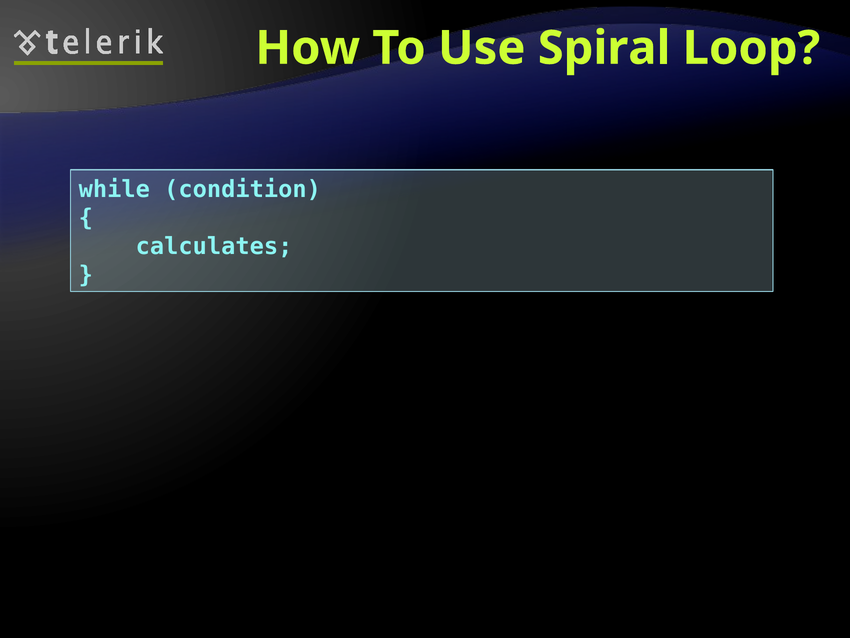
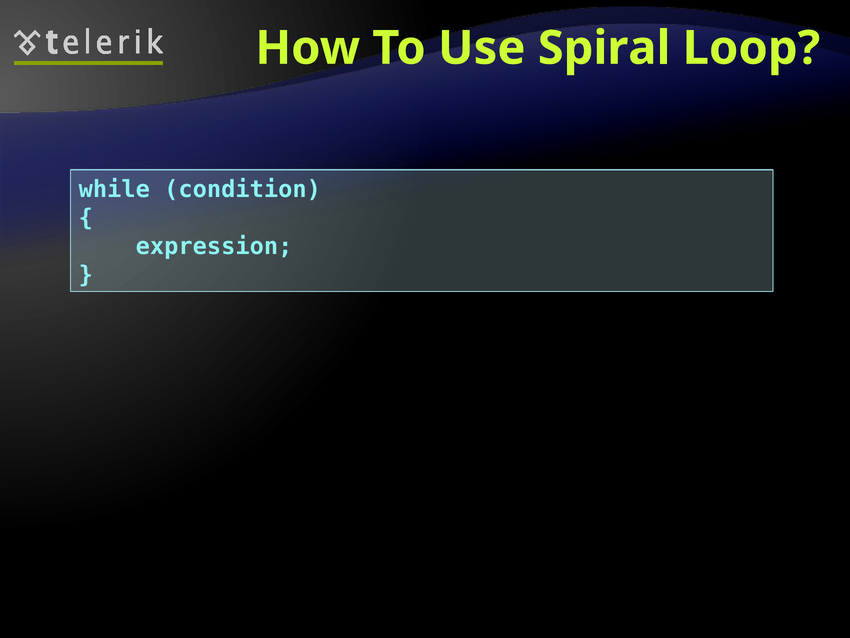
calculates: calculates -> expression
